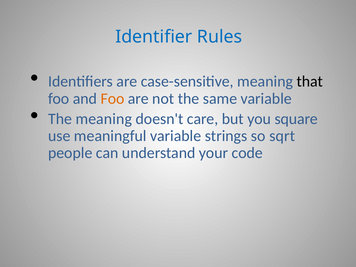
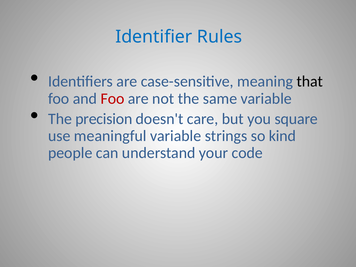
Foo at (112, 99) colour: orange -> red
The meaning: meaning -> precision
sqrt: sqrt -> kind
